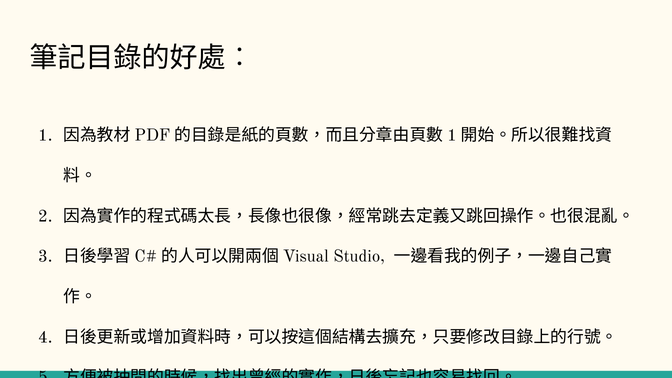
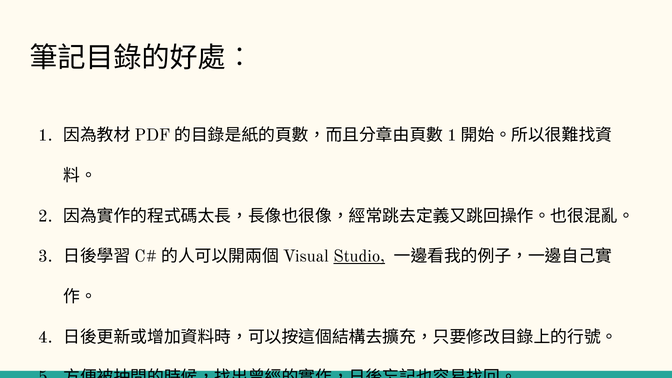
Studio underline: none -> present
